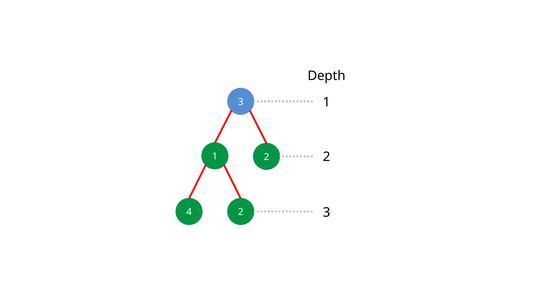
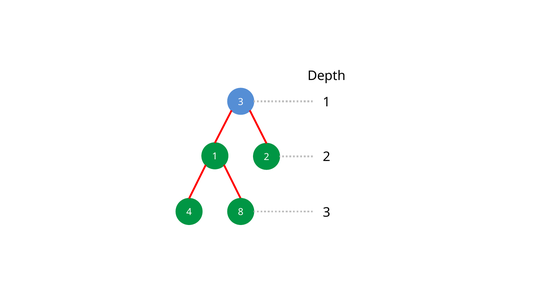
4 2: 2 -> 8
